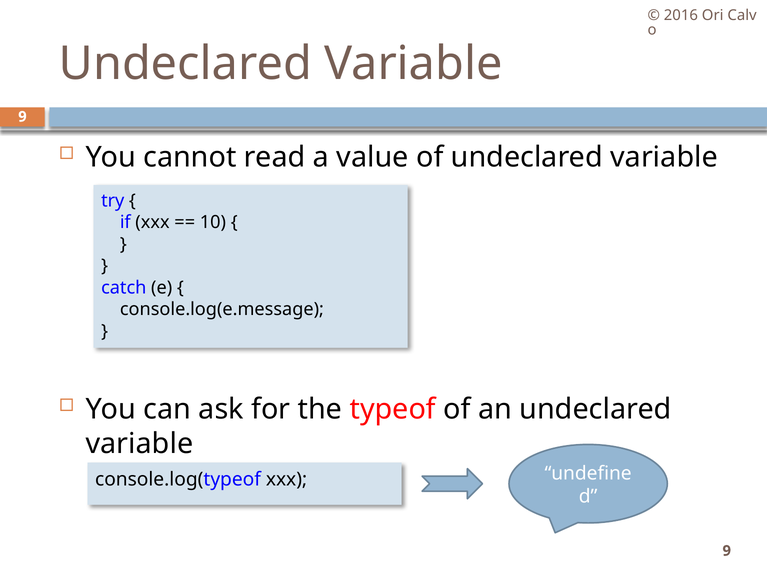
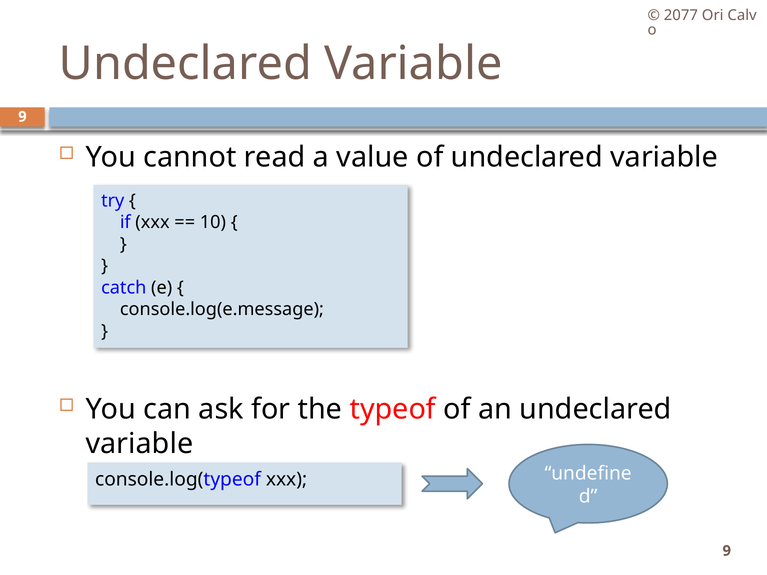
2016: 2016 -> 2077
